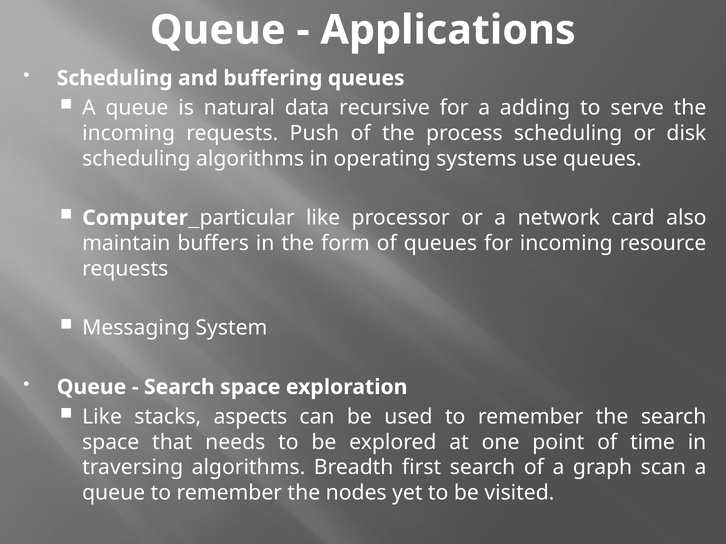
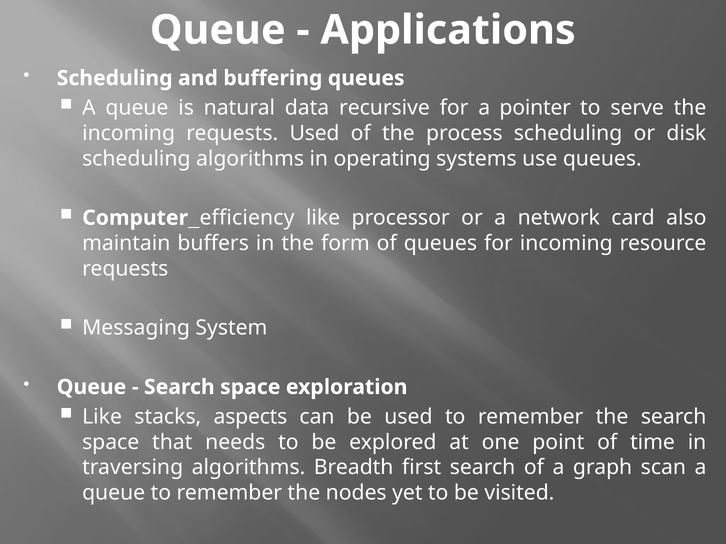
adding: adding -> pointer
requests Push: Push -> Used
particular: particular -> efficiency
